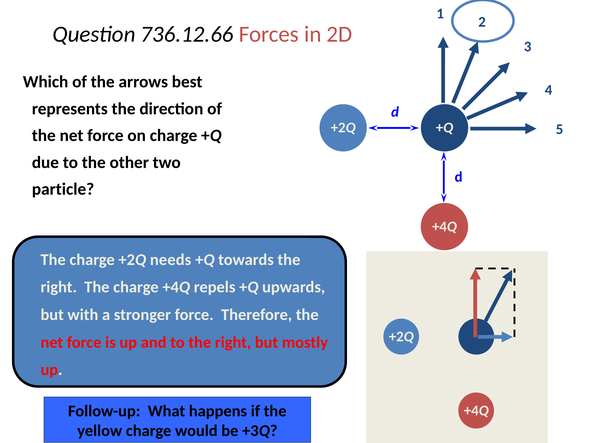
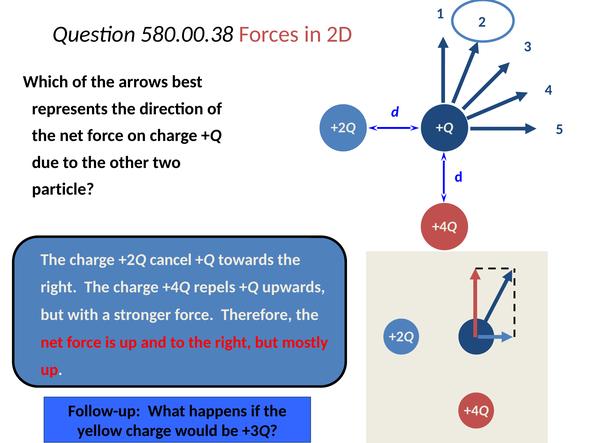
736.12.66: 736.12.66 -> 580.00.38
needs: needs -> cancel
